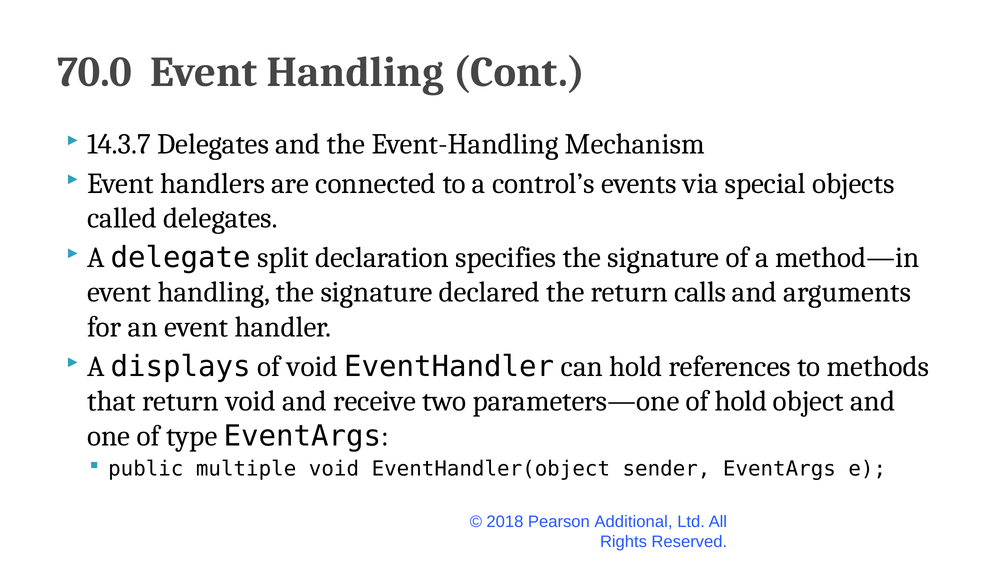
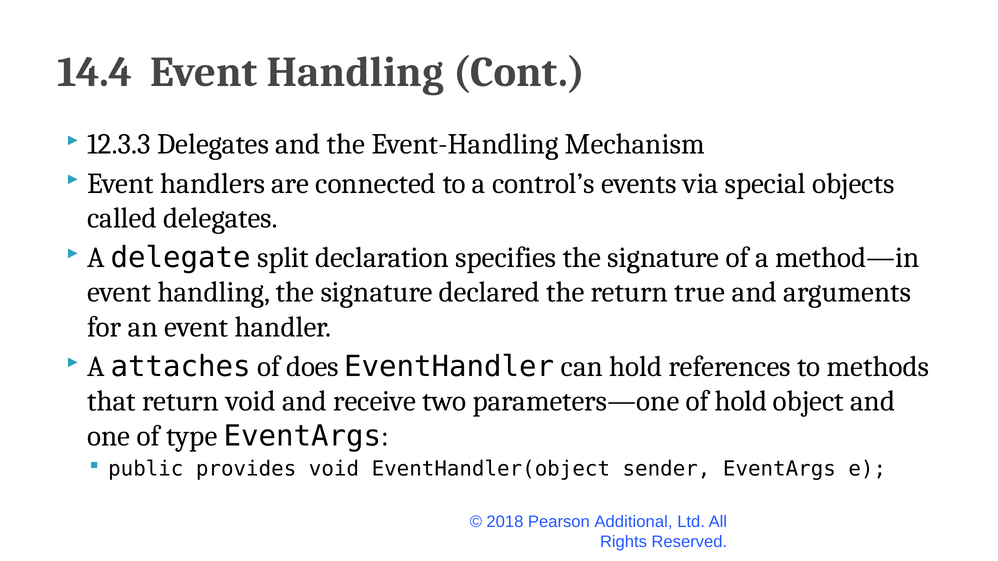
70.0: 70.0 -> 14.4
14.3.7: 14.3.7 -> 12.3.3
calls: calls -> true
displays: displays -> attaches
of void: void -> does
multiple: multiple -> provides
